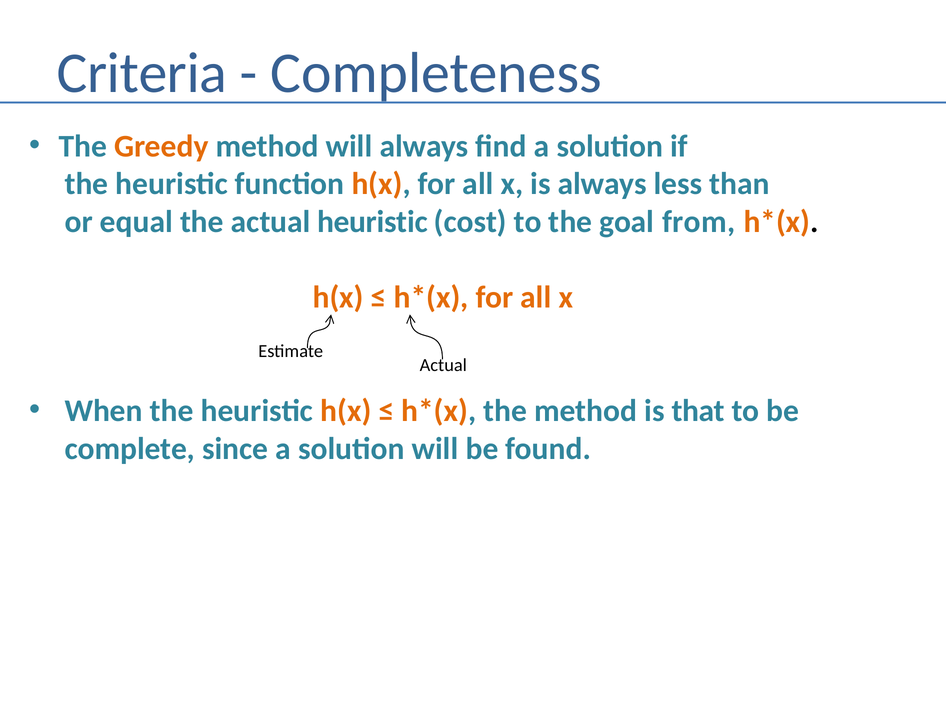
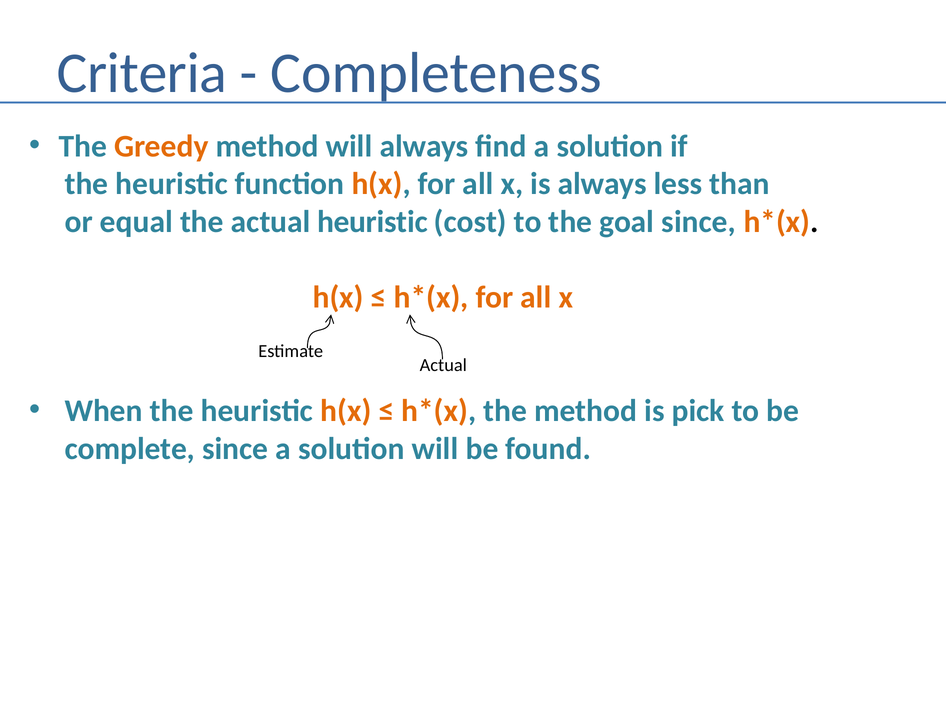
goal from: from -> since
that: that -> pick
